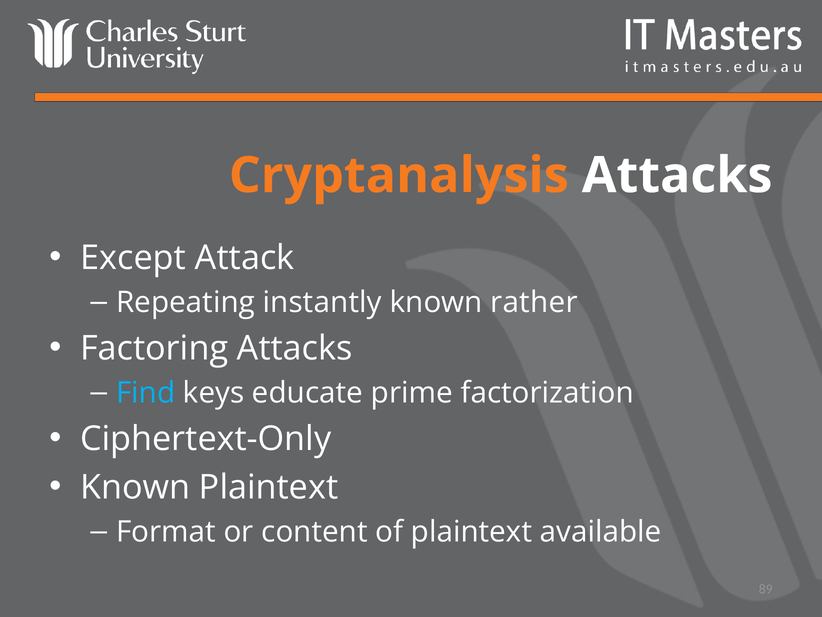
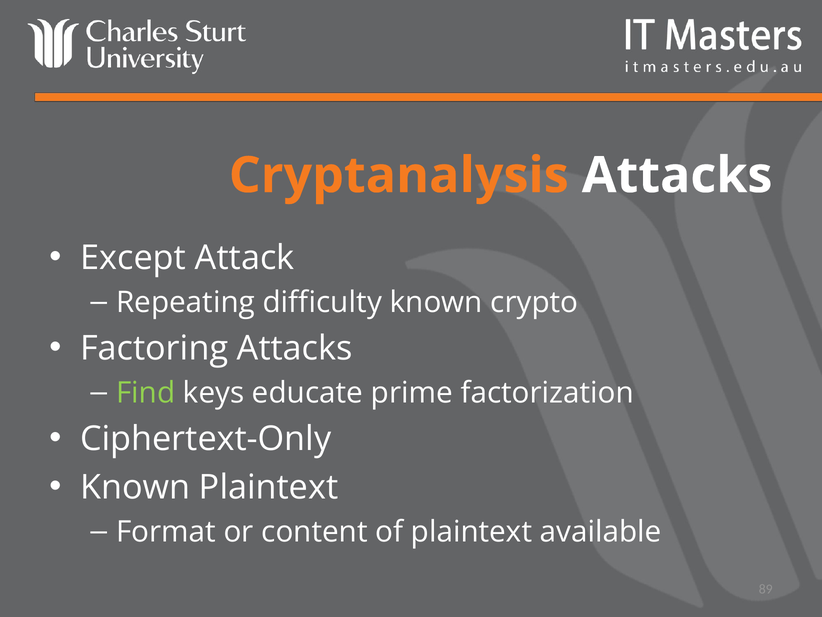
instantly: instantly -> difficulty
rather: rather -> crypto
Find colour: light blue -> light green
